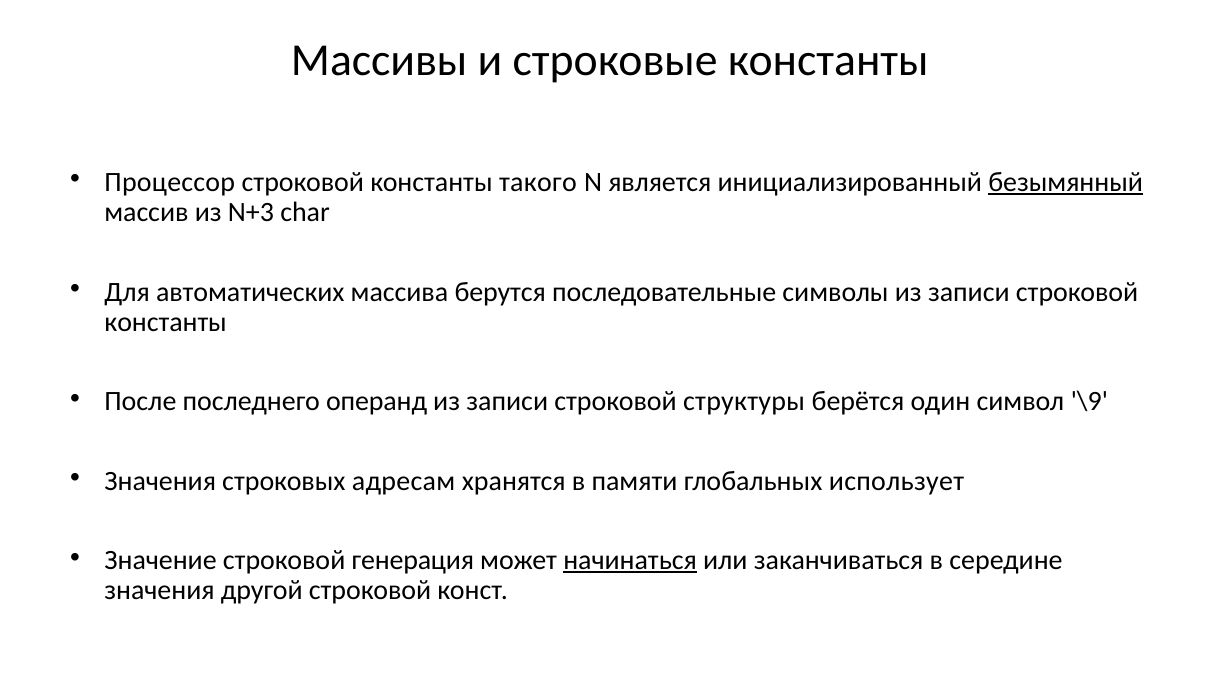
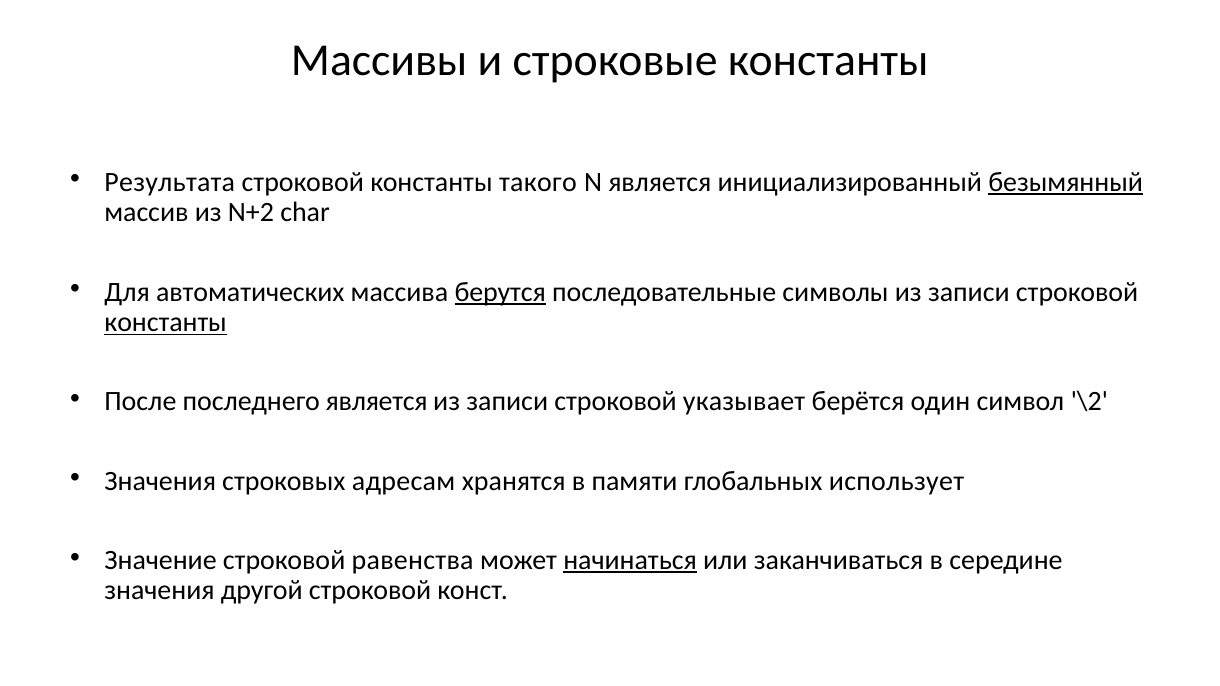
Процессор: Процессор -> Результата
N+3: N+3 -> N+2
берутся underline: none -> present
константы at (166, 323) underline: none -> present
последнего операнд: операнд -> является
структуры: структуры -> указывает
\9: \9 -> \2
генерация: генерация -> равенства
